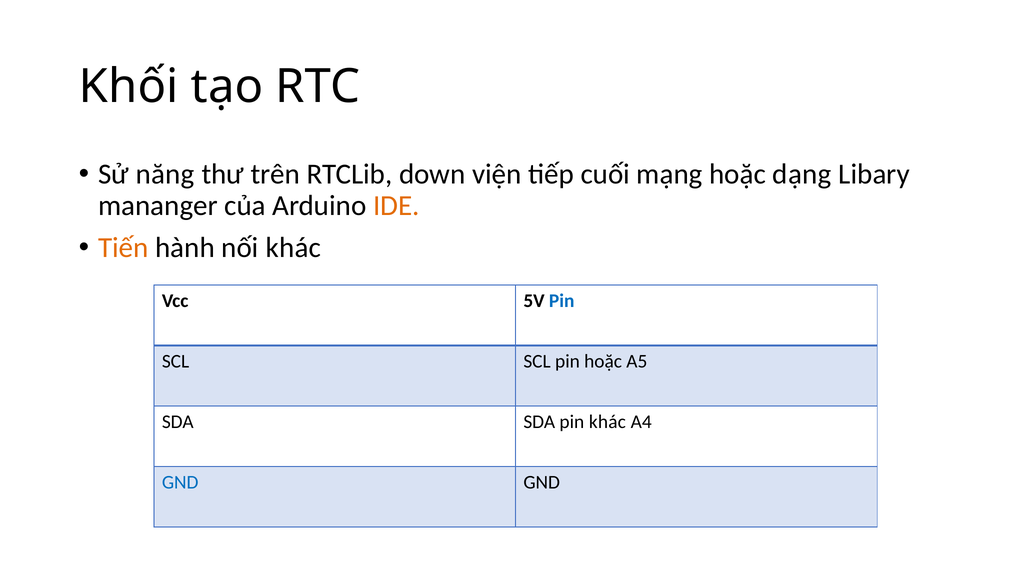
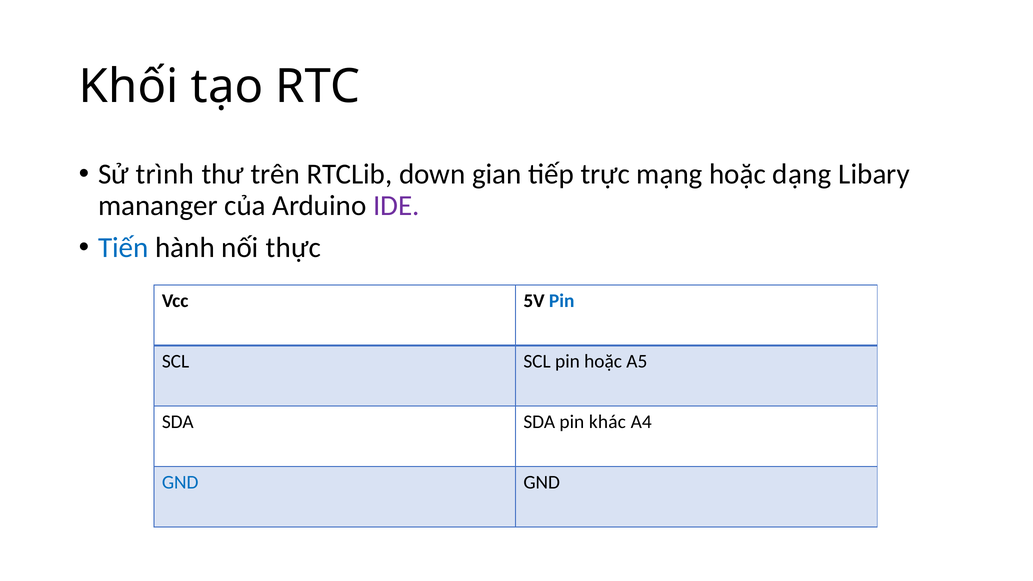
năng: năng -> trình
viện: viện -> gian
cuối: cuối -> trực
IDE colour: orange -> purple
Tiến colour: orange -> blue
nối khác: khác -> thực
